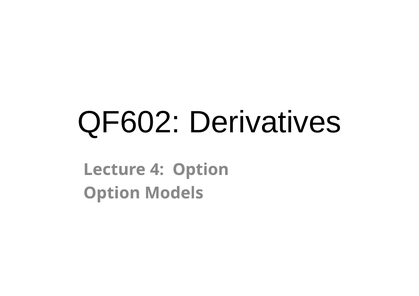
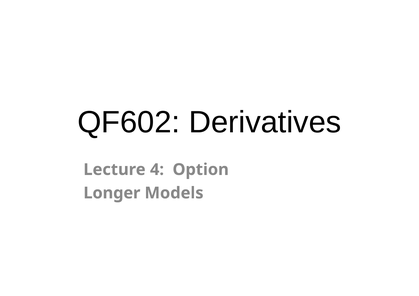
Option at (112, 193): Option -> Longer
